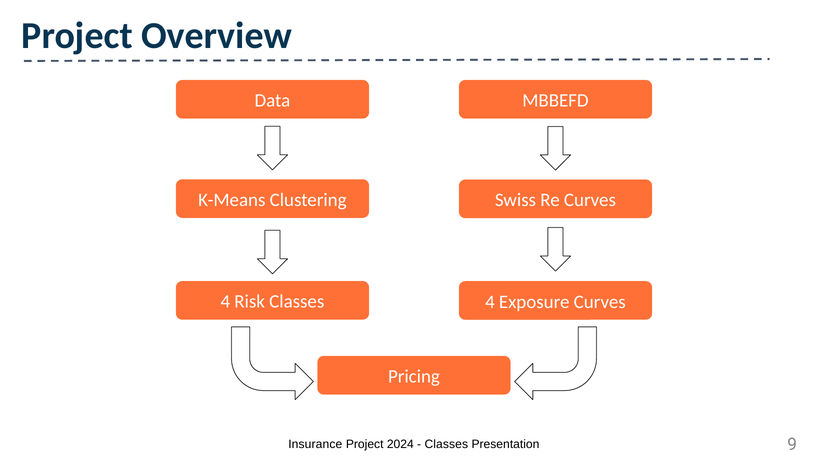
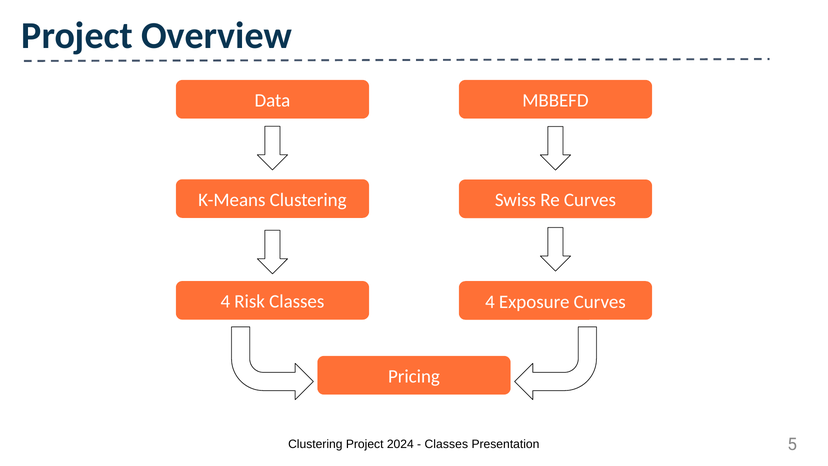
Insurance at (315, 444): Insurance -> Clustering
9: 9 -> 5
